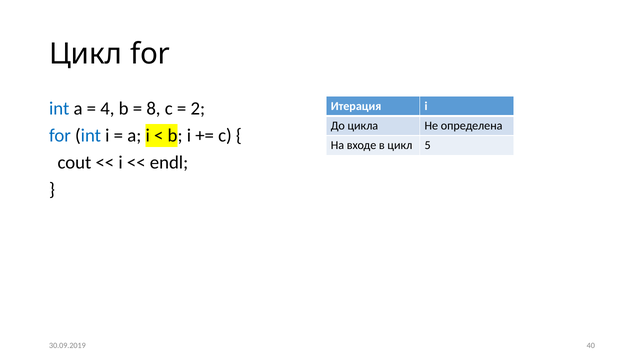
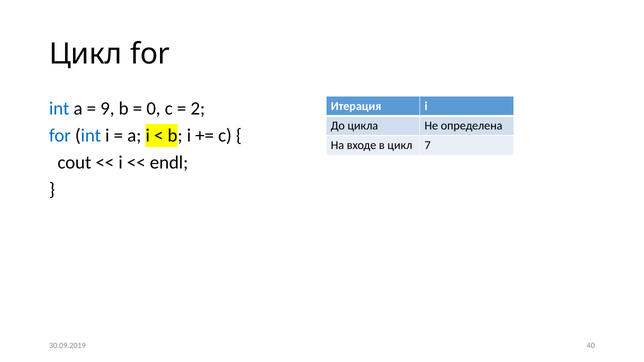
4: 4 -> 9
8: 8 -> 0
5: 5 -> 7
